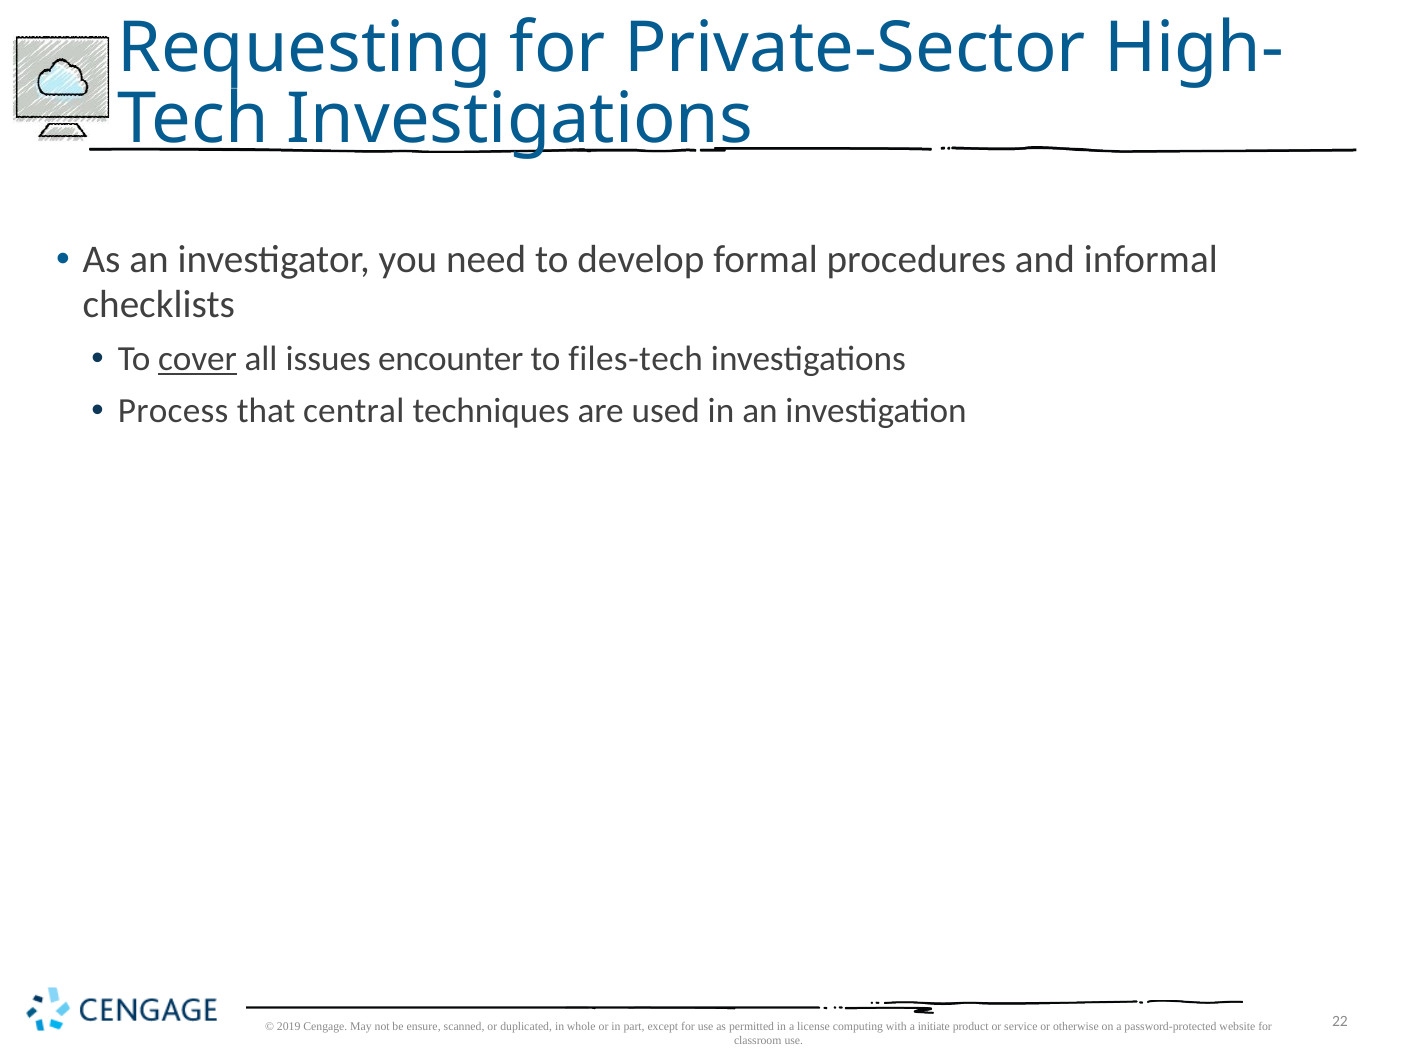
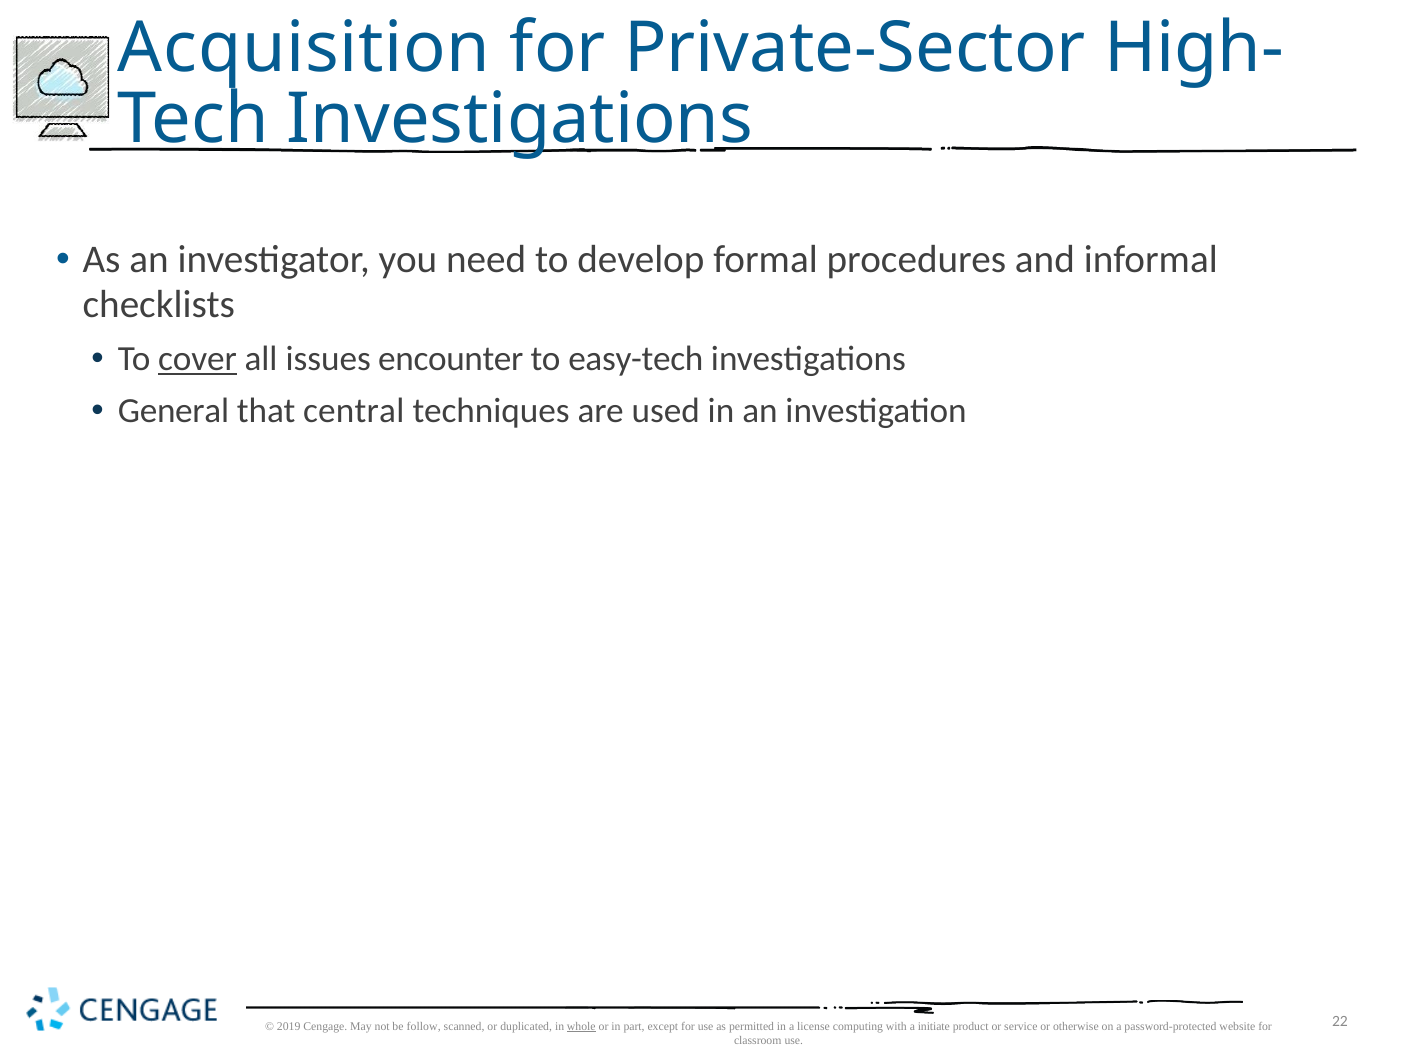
Requesting: Requesting -> Acquisition
files-tech: files-tech -> easy-tech
Process: Process -> General
ensure: ensure -> follow
whole underline: none -> present
